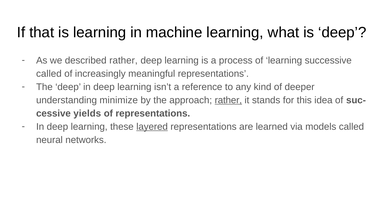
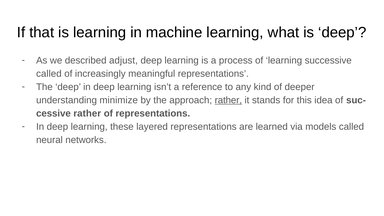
described rather: rather -> adjust
cessive yields: yields -> rather
layered underline: present -> none
